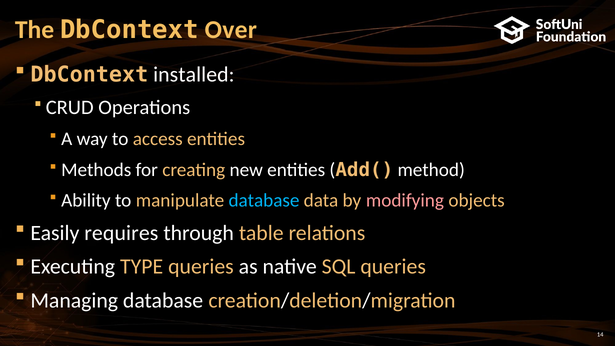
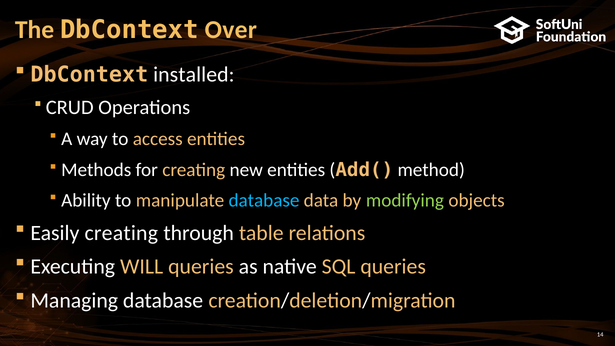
modifying colour: pink -> light green
Easily requires: requires -> creating
TYPE: TYPE -> WILL
